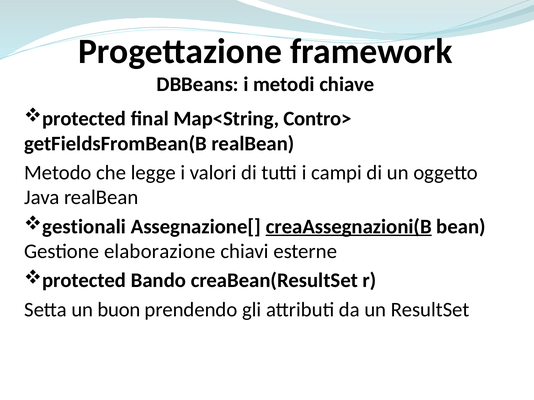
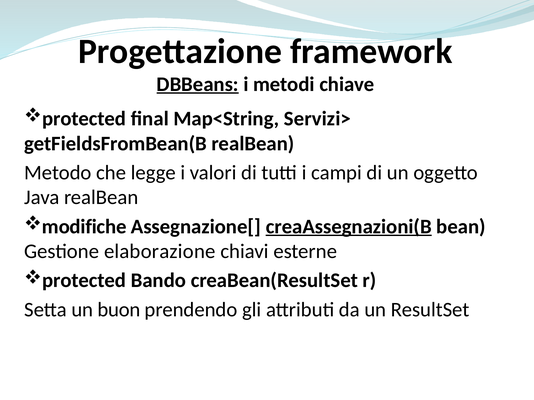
DBBeans underline: none -> present
Contro>: Contro> -> Servizi>
gestionali: gestionali -> modifiche
